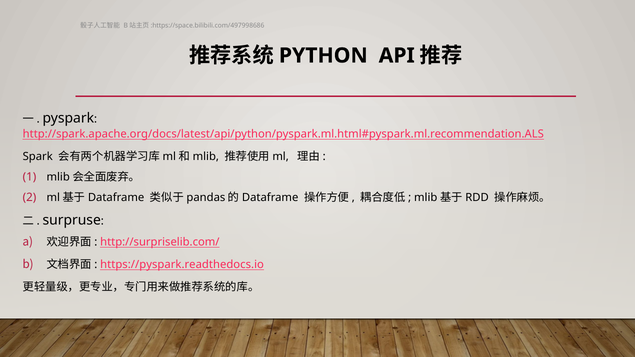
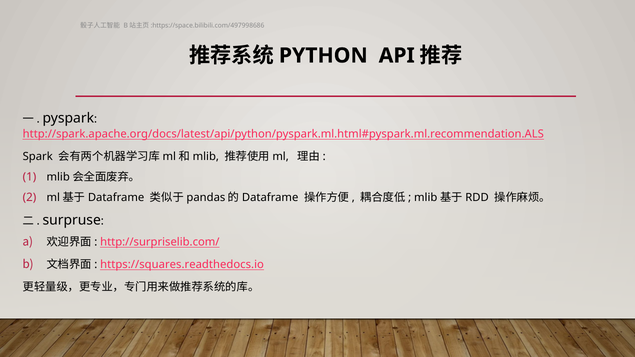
https://pyspark.readthedocs.io: https://pyspark.readthedocs.io -> https://squares.readthedocs.io
